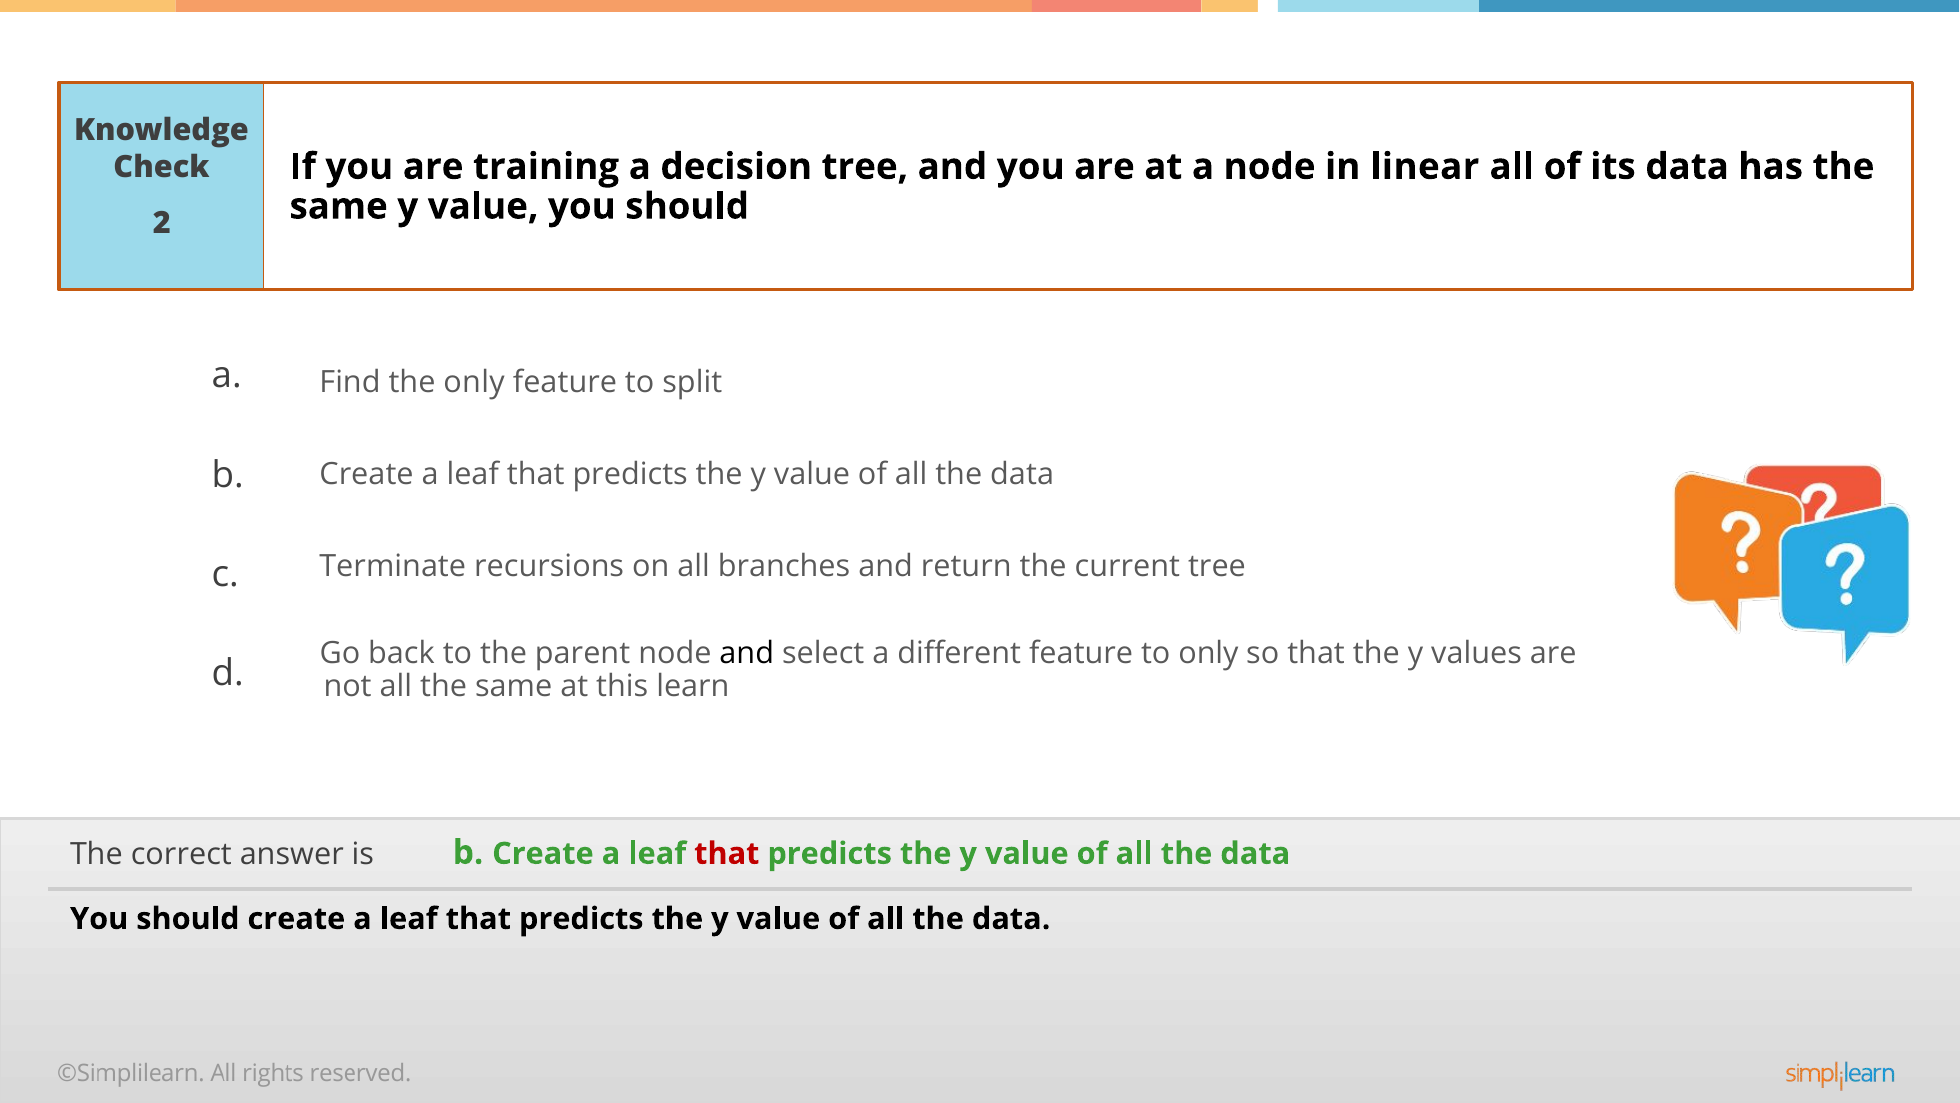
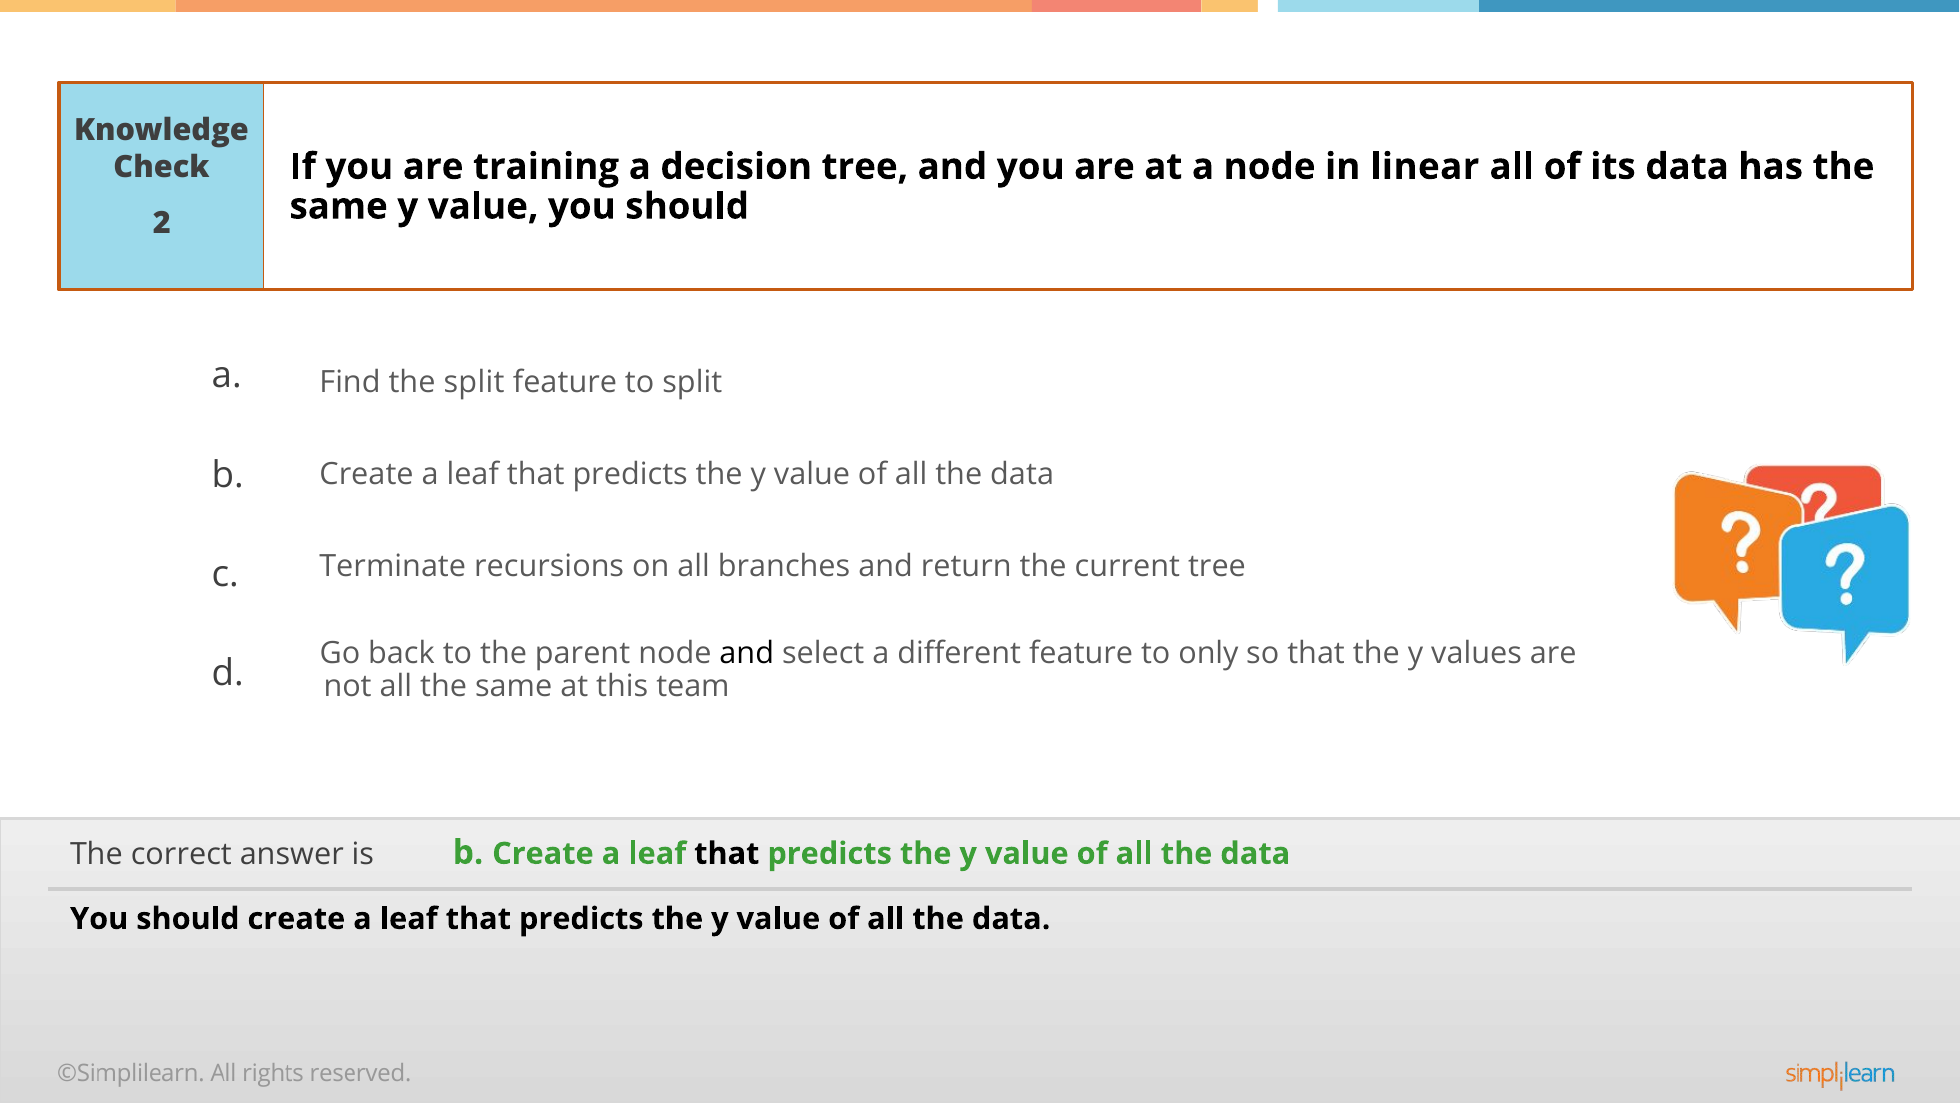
the only: only -> split
learn: learn -> team
that at (727, 853) colour: red -> black
